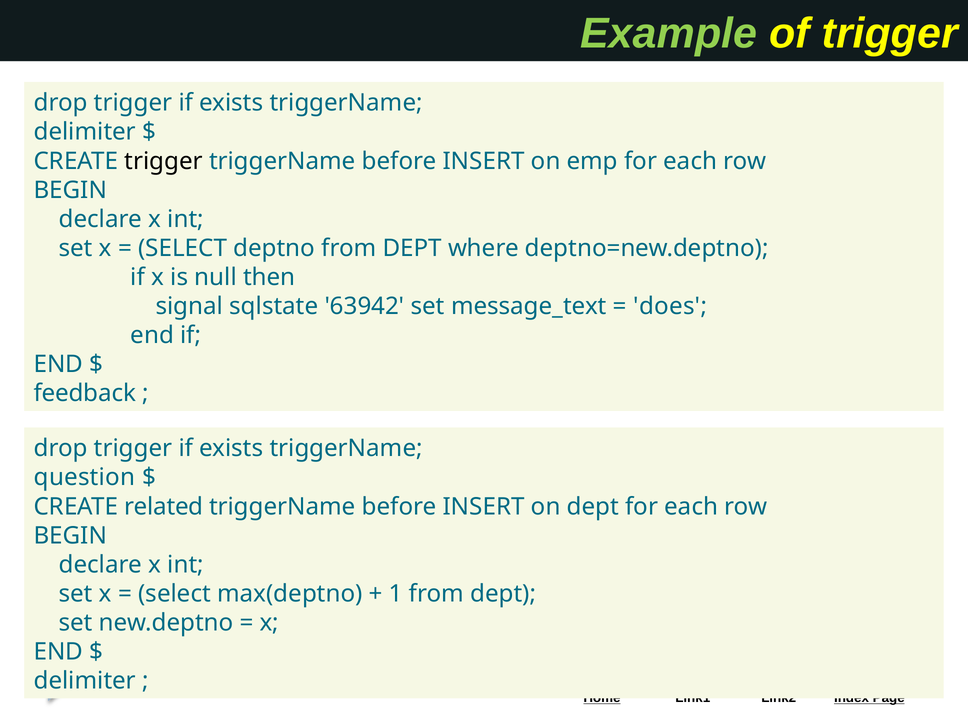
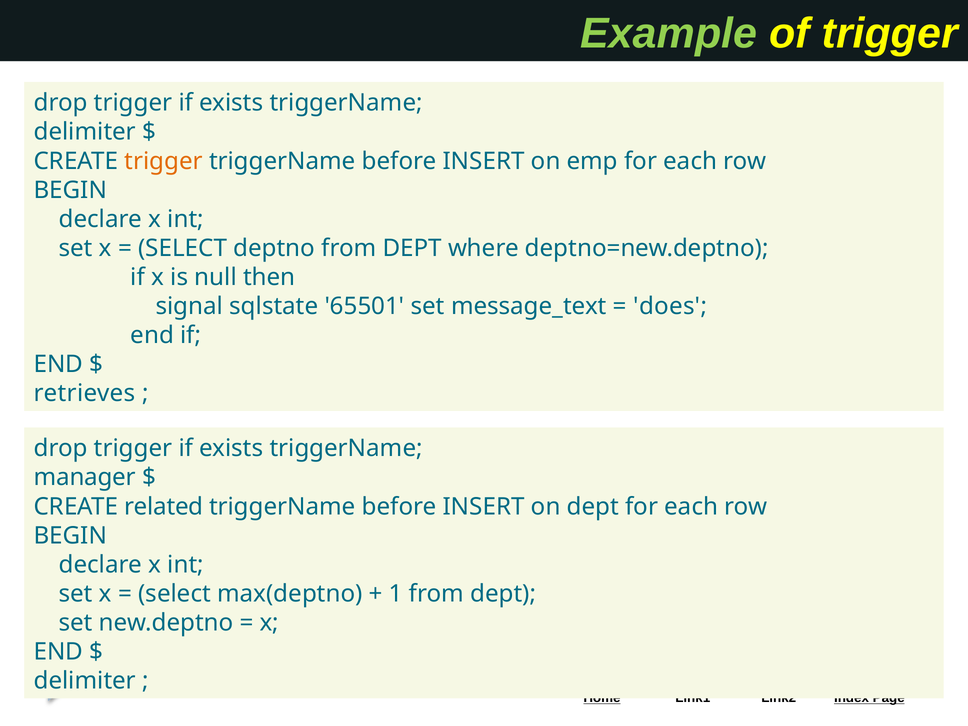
trigger at (164, 161) colour: black -> orange
63942: 63942 -> 65501
feedback: feedback -> retrieves
question: question -> manager
